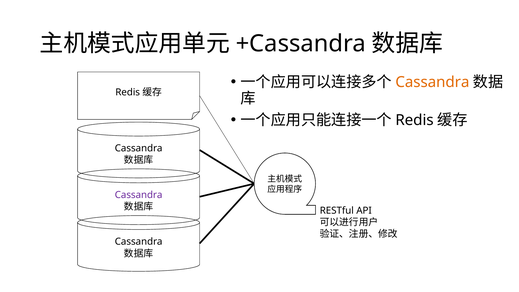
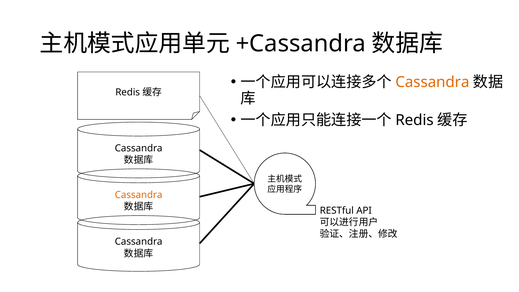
Cassandra at (139, 195) colour: purple -> orange
